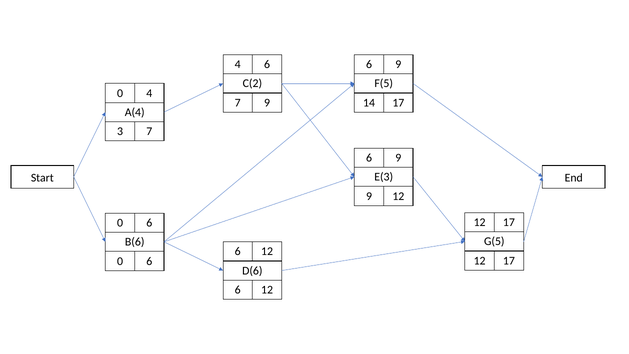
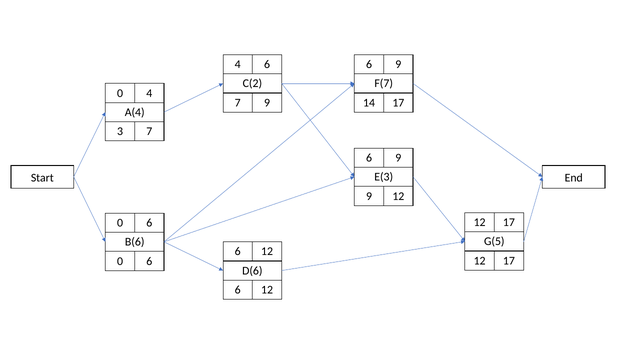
F(5: F(5 -> F(7
